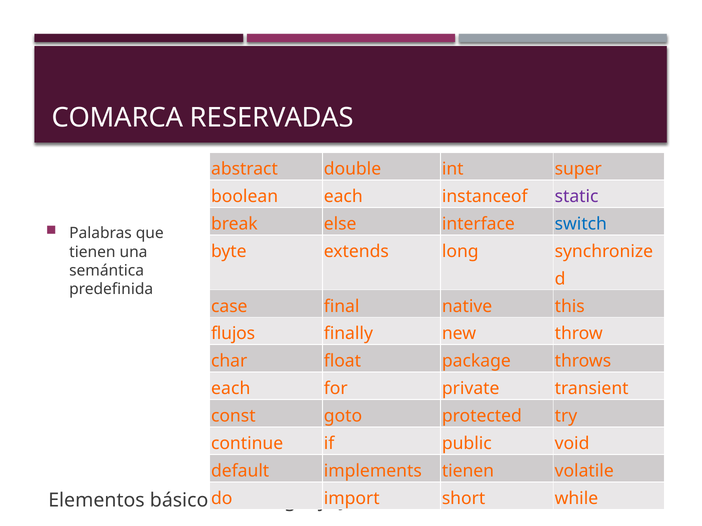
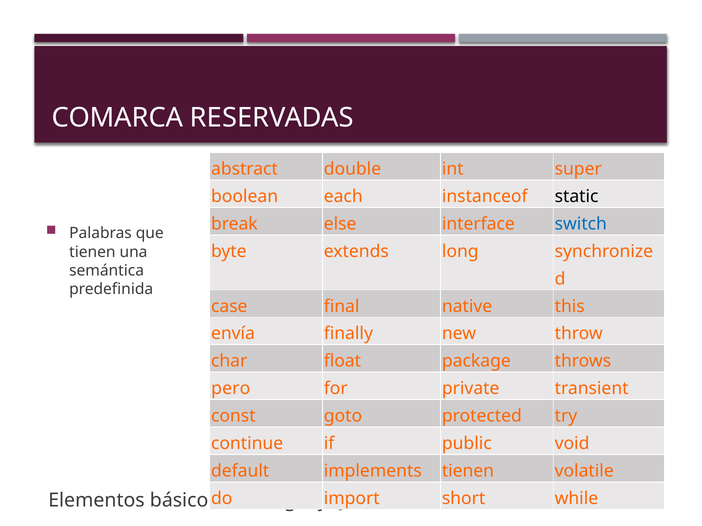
static colour: purple -> black
flujos: flujos -> envía
each at (231, 389): each -> pero
